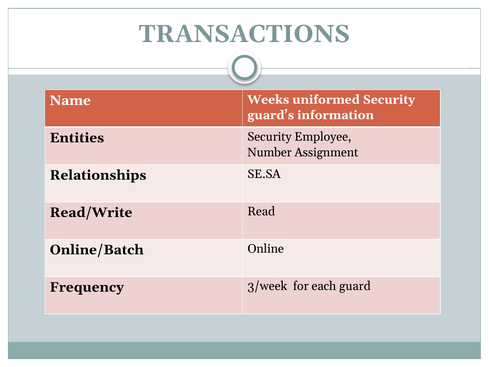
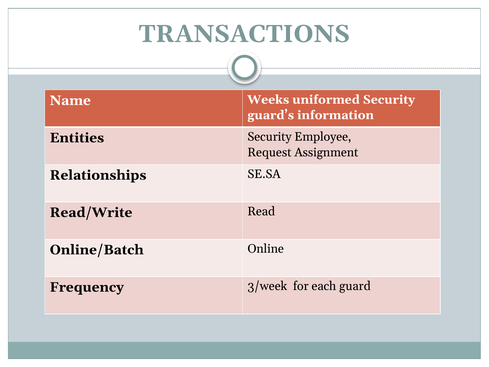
Number: Number -> Request
